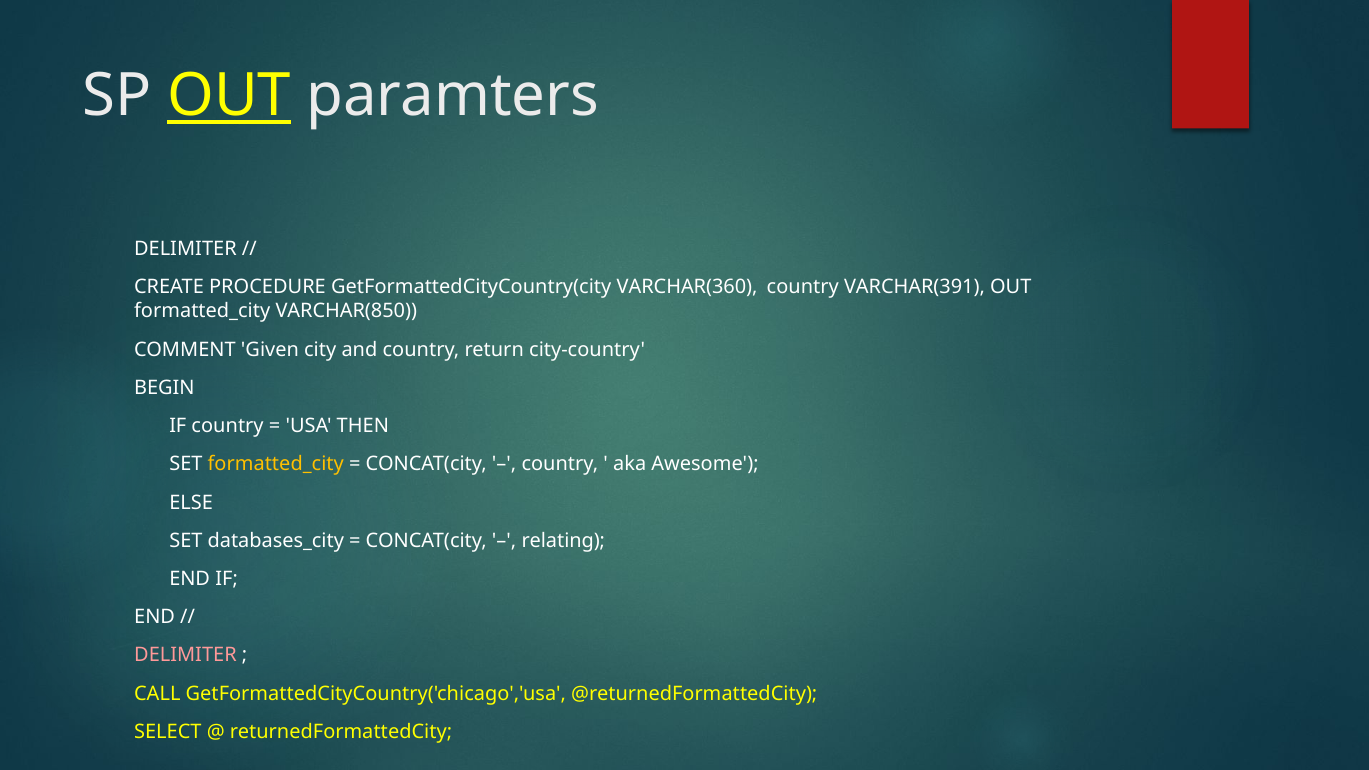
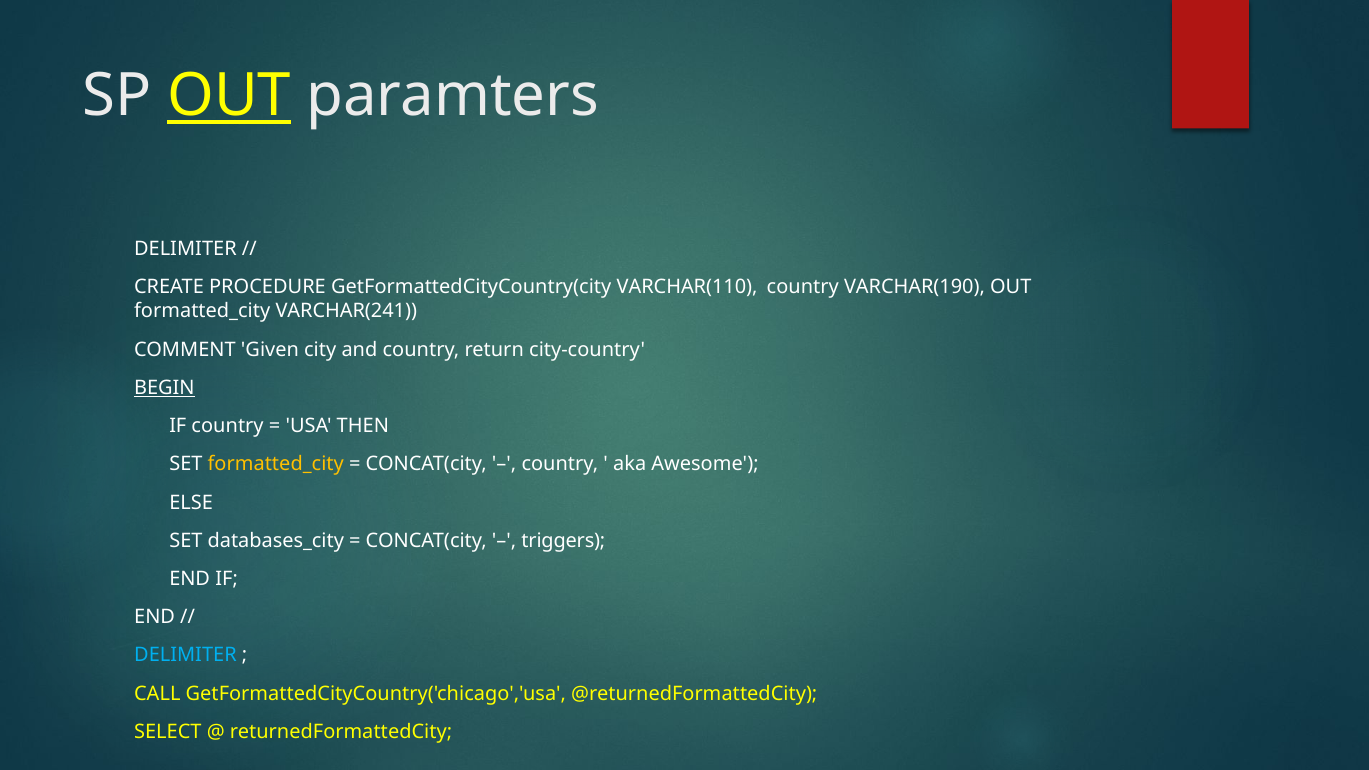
VARCHAR(360: VARCHAR(360 -> VARCHAR(110
VARCHAR(391: VARCHAR(391 -> VARCHAR(190
VARCHAR(850: VARCHAR(850 -> VARCHAR(241
BEGIN underline: none -> present
relating: relating -> triggers
DELIMITER at (185, 655) colour: pink -> light blue
